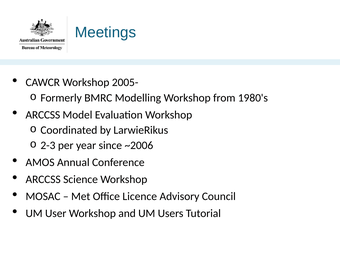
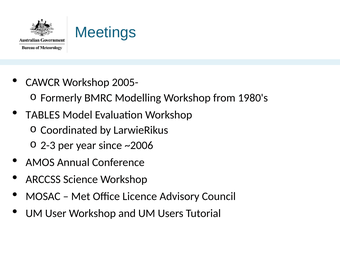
ARCCSS at (43, 115): ARCCSS -> TABLES
